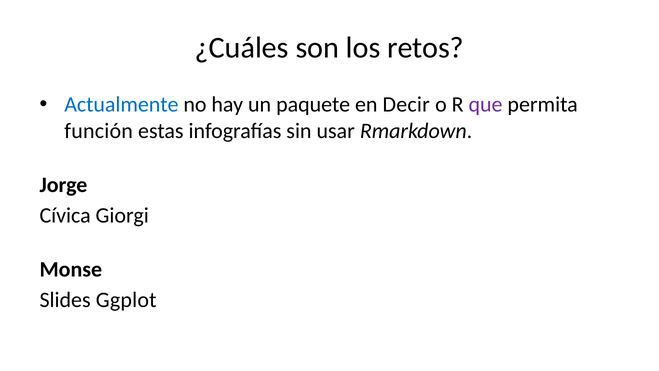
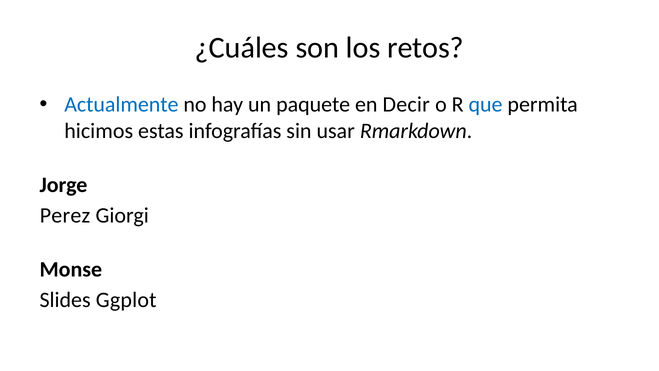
que colour: purple -> blue
función: función -> hicimos
Cívica: Cívica -> Perez
